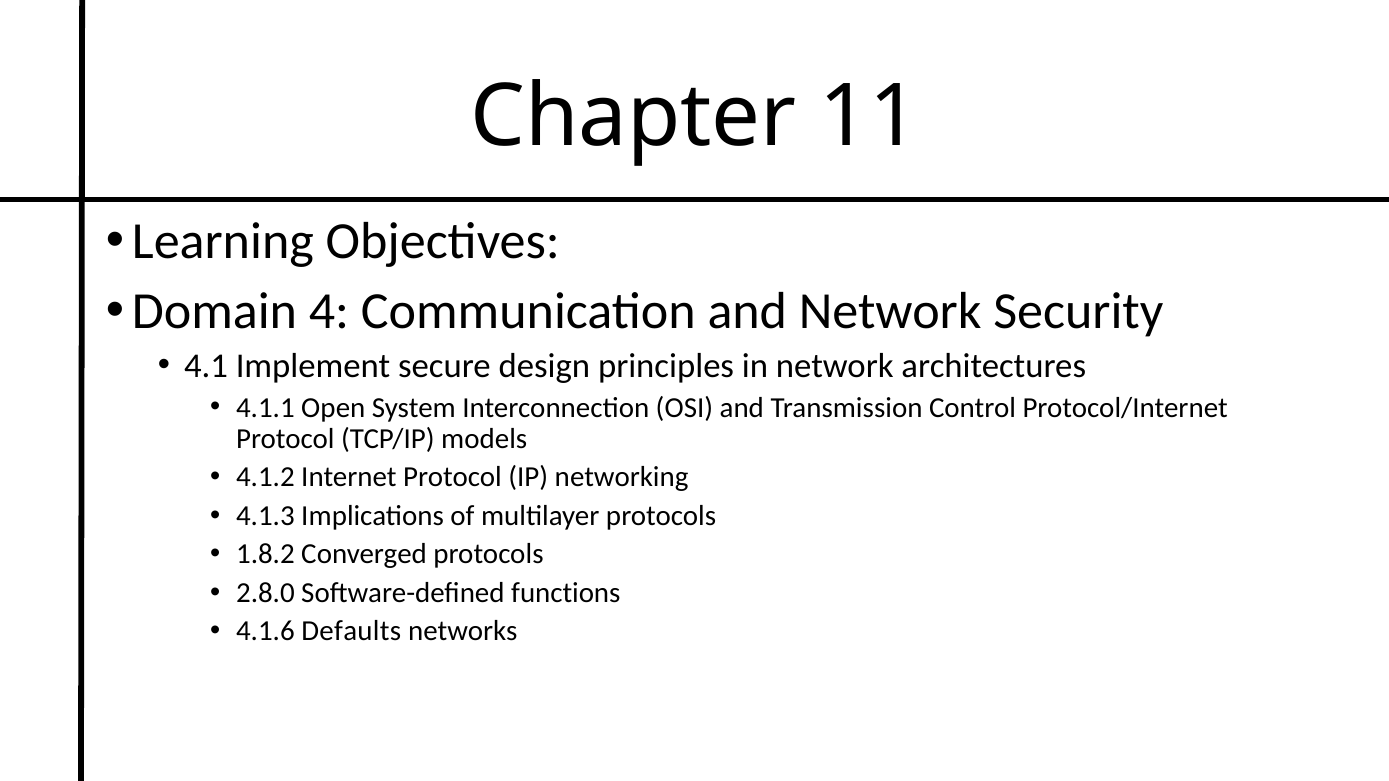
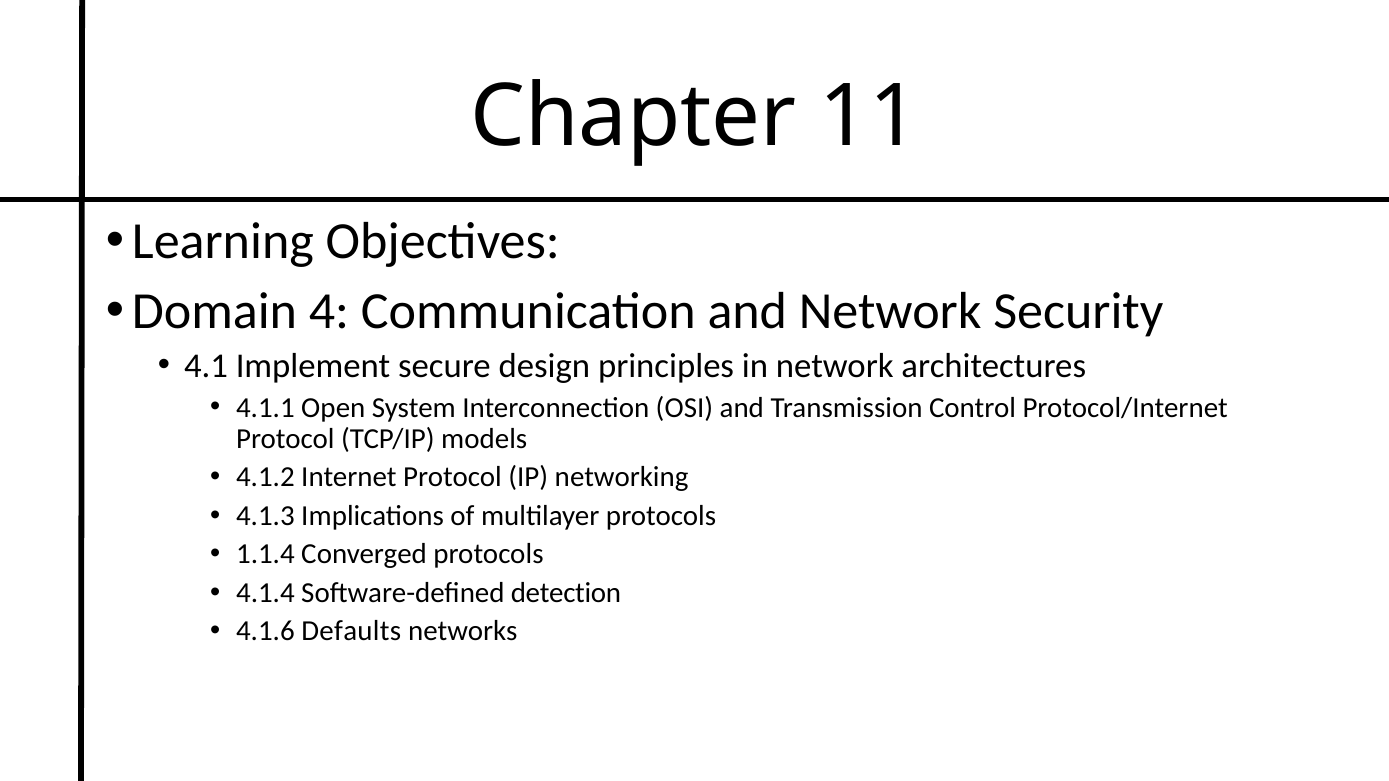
1.8.2: 1.8.2 -> 1.1.4
2.8.0: 2.8.0 -> 4.1.4
functions: functions -> detection
